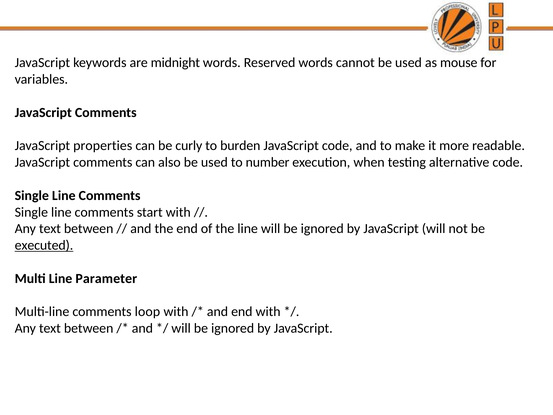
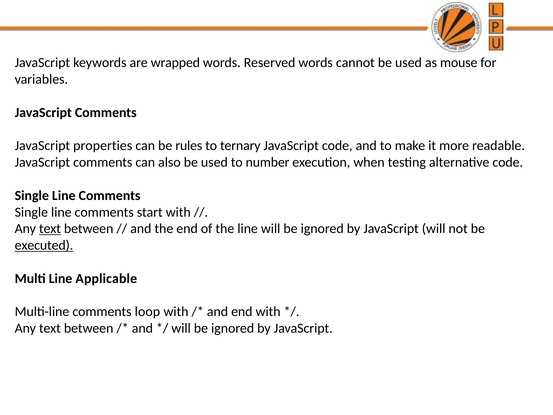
midnight: midnight -> wrapped
curly: curly -> rules
burden: burden -> ternary
text at (50, 229) underline: none -> present
Parameter: Parameter -> Applicable
